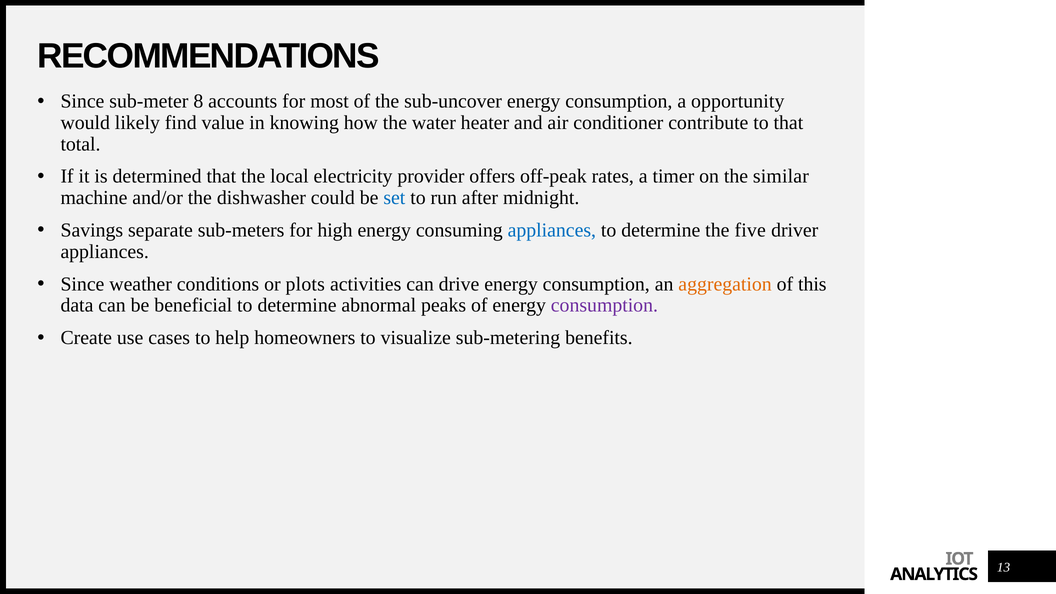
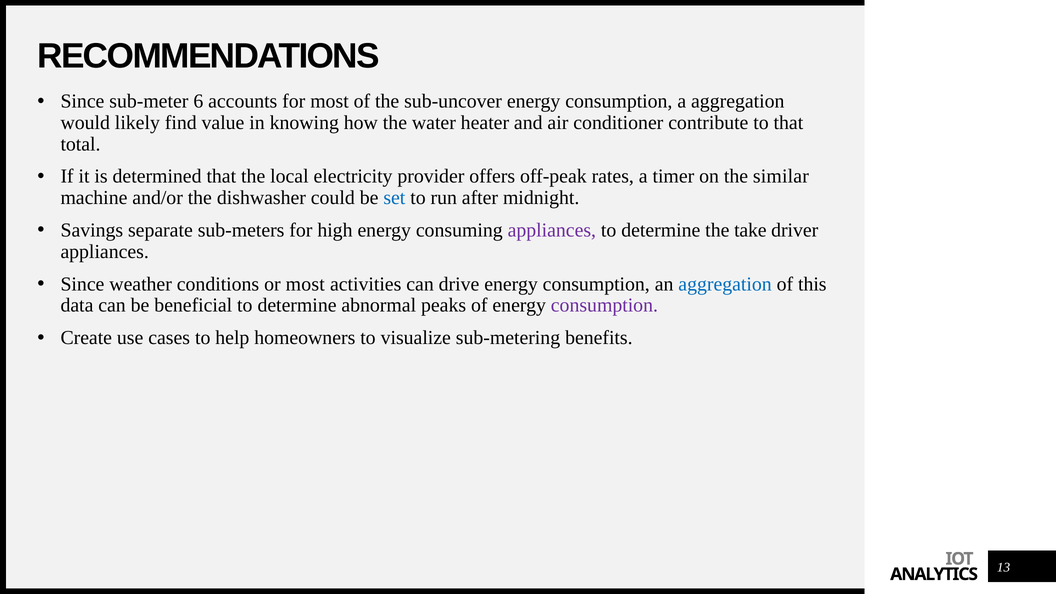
8: 8 -> 6
a opportunity: opportunity -> aggregation
appliances at (552, 230) colour: blue -> purple
five: five -> take
or plots: plots -> most
aggregation at (725, 284) colour: orange -> blue
